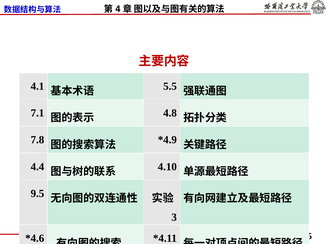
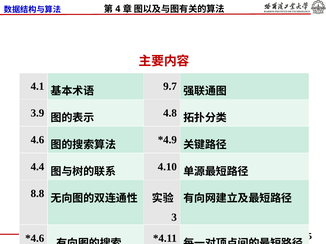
5.5: 5.5 -> 9.7
7.1: 7.1 -> 3.9
7.8: 7.8 -> 4.6
9.5: 9.5 -> 8.8
